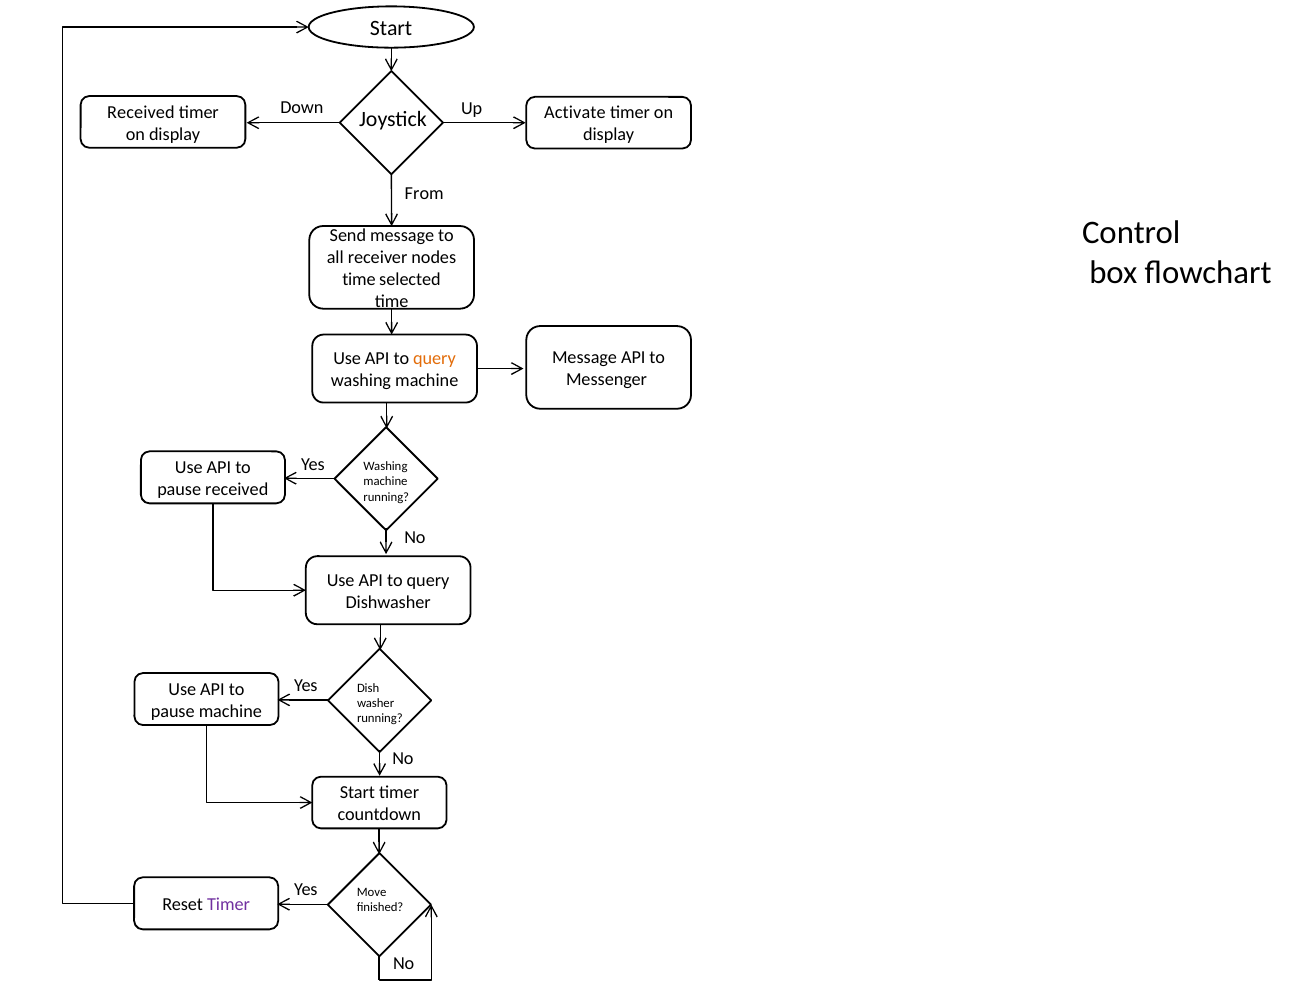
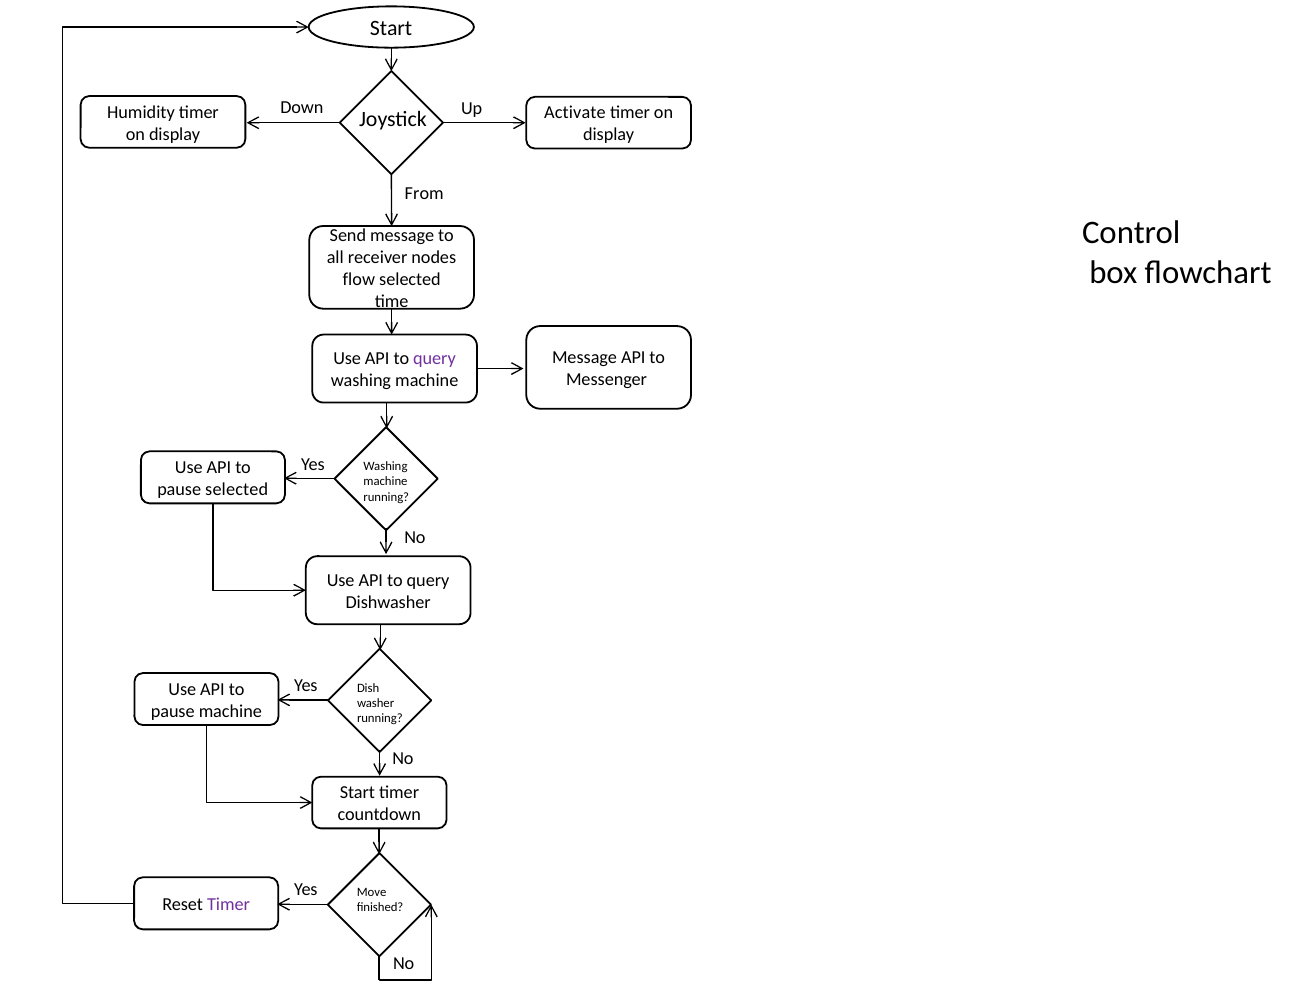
Received at (141, 112): Received -> Humidity
time at (359, 280): time -> flow
query at (434, 359) colour: orange -> purple
pause received: received -> selected
